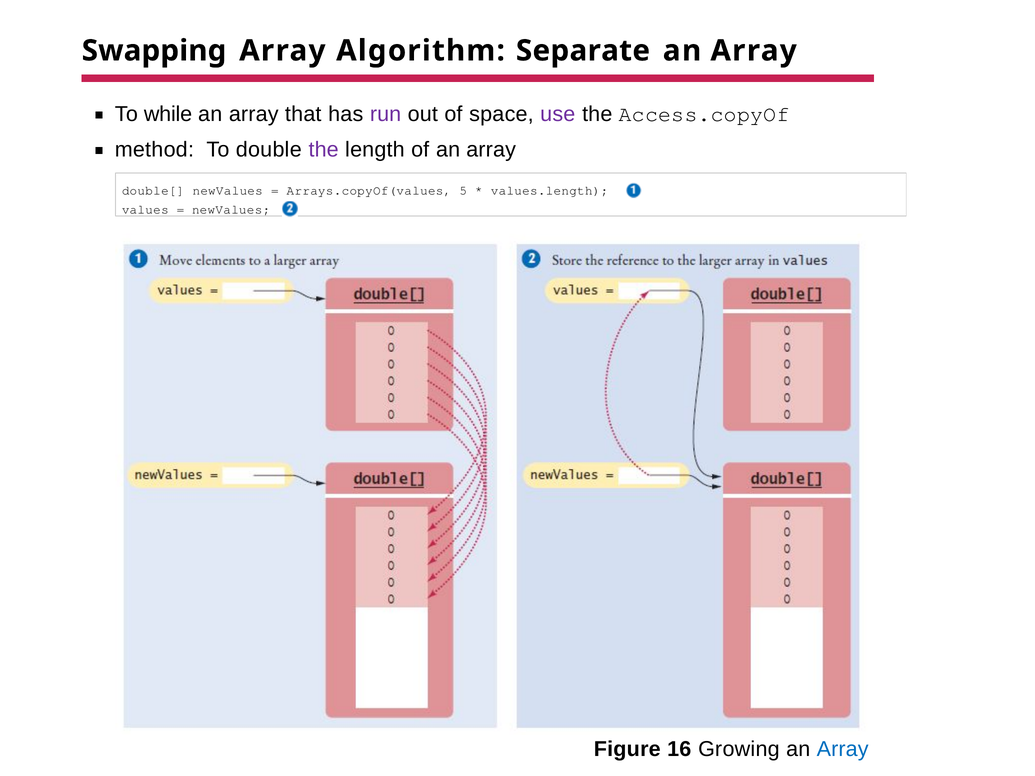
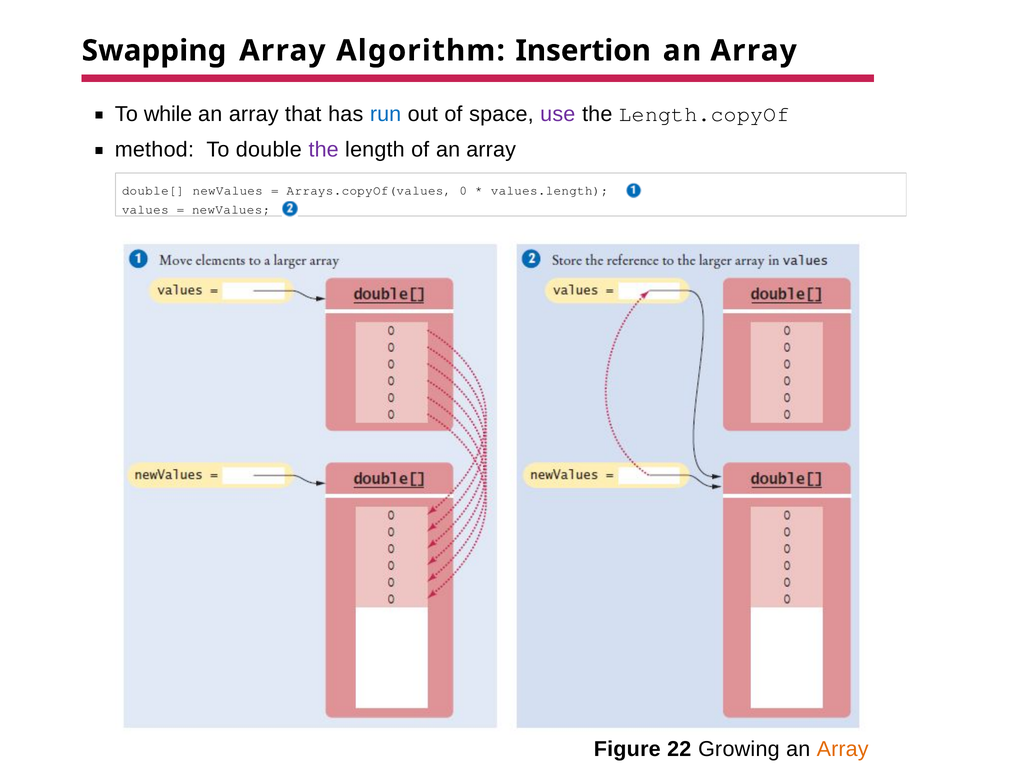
Separate: Separate -> Insertion
run colour: purple -> blue
Access.copyOf: Access.copyOf -> Length.copyOf
5: 5 -> 0
16: 16 -> 22
Array at (843, 750) colour: blue -> orange
